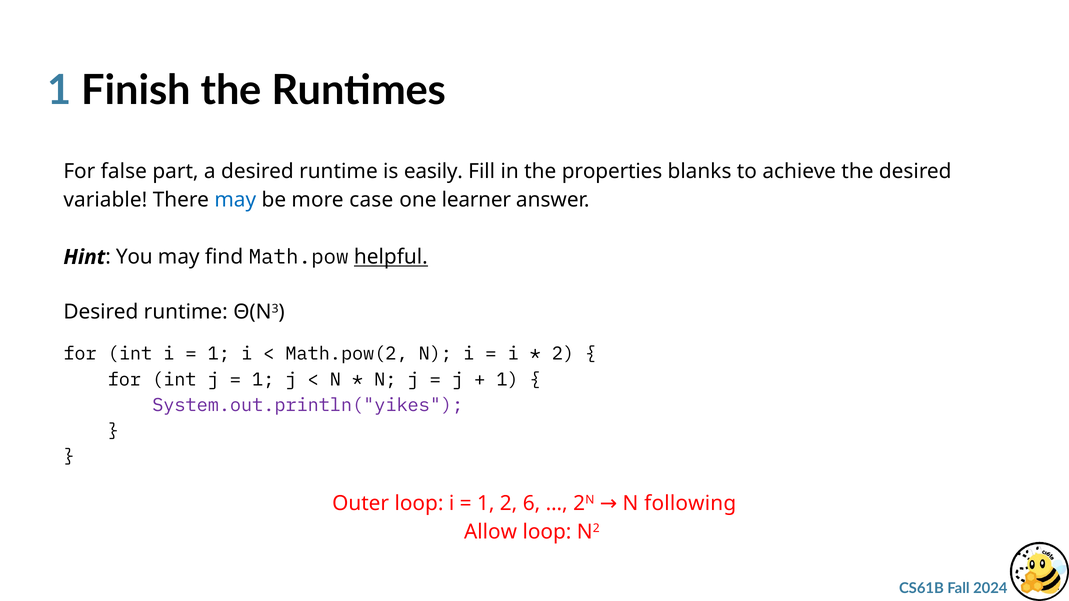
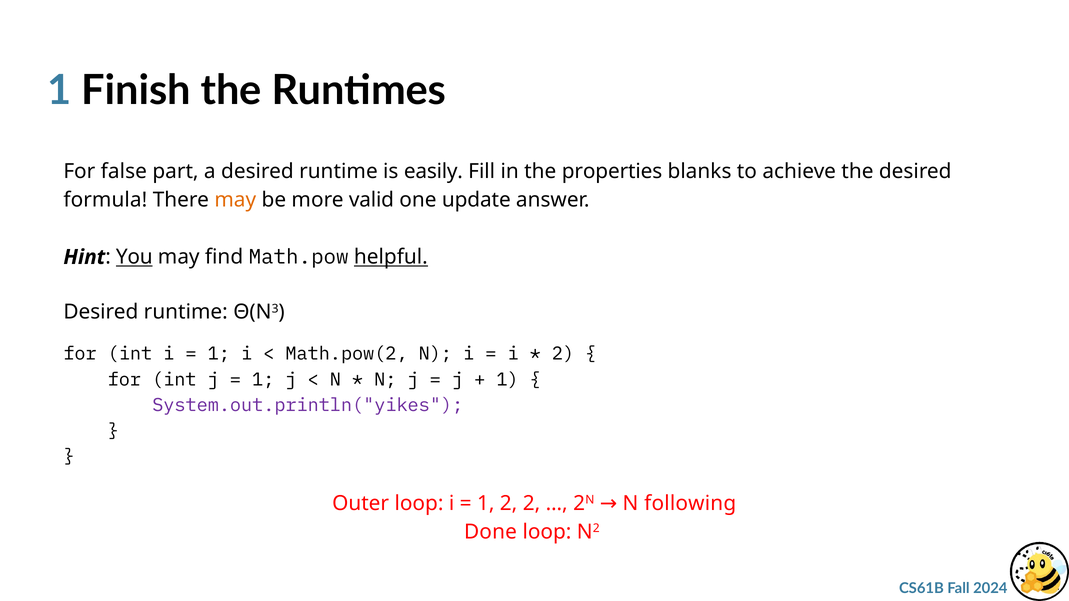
variable: variable -> formula
may at (235, 200) colour: blue -> orange
case: case -> valid
learner: learner -> update
You underline: none -> present
2 6: 6 -> 2
Allow: Allow -> Done
